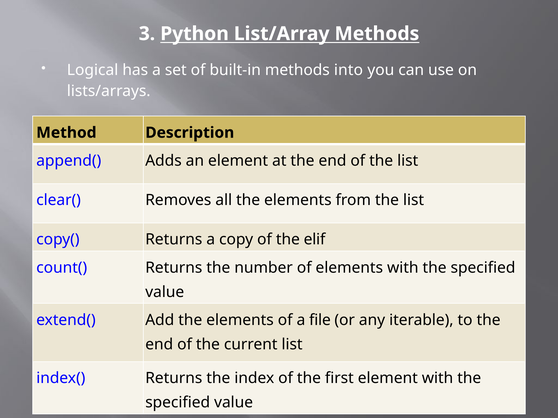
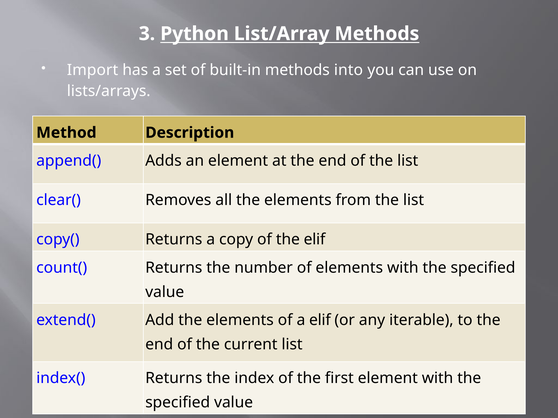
Logical: Logical -> Import
a file: file -> elif
